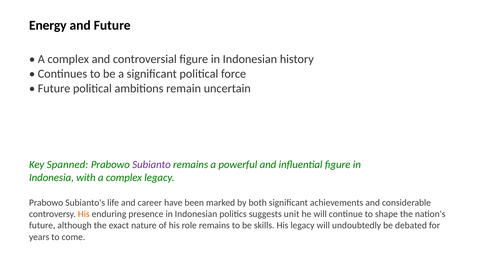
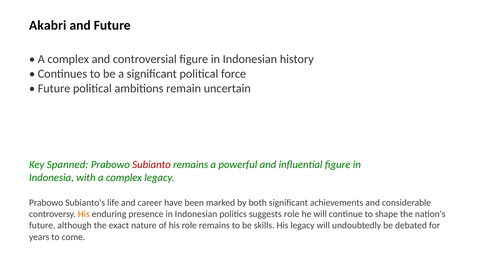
Energy: Energy -> Akabri
Subianto colour: purple -> red
suggests unit: unit -> role
